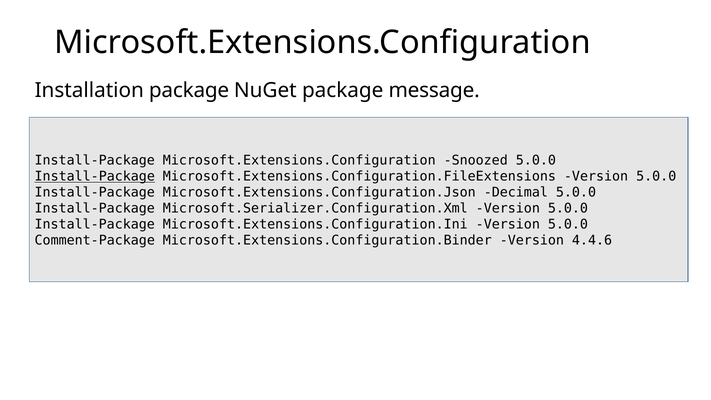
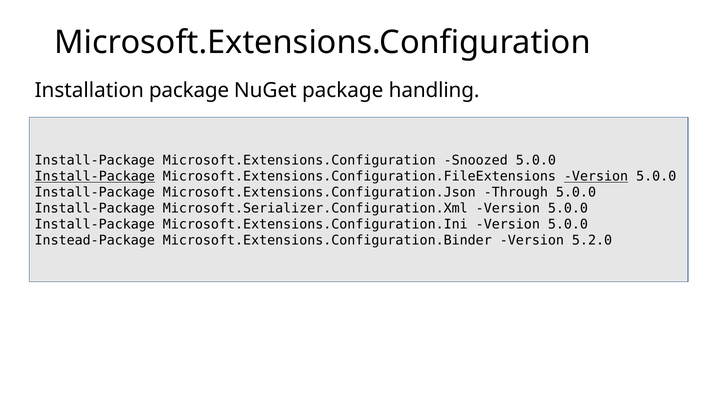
message: message -> handling
Version at (596, 176) underline: none -> present
Decimal: Decimal -> Through
Comment-Package: Comment-Package -> Instead-Package
4.4.6: 4.4.6 -> 5.2.0
